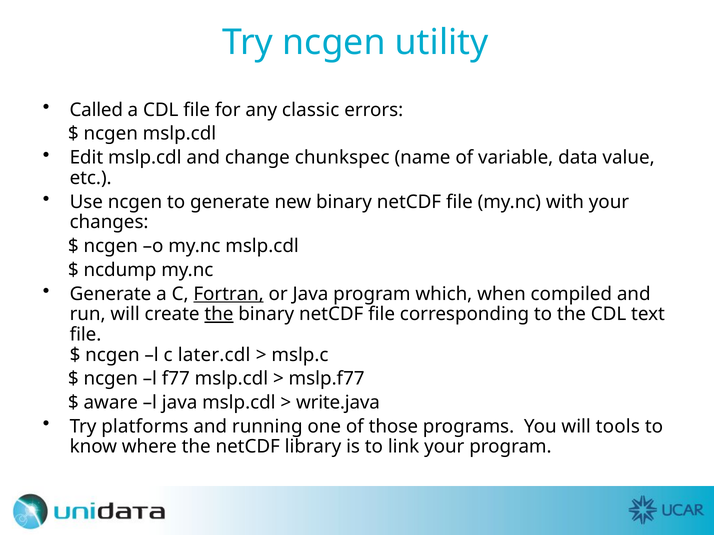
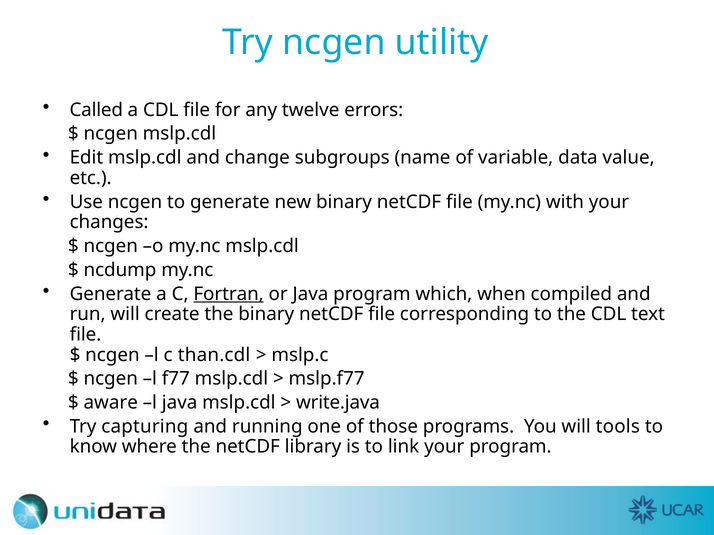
classic: classic -> twelve
chunkspec: chunkspec -> subgroups
the at (219, 314) underline: present -> none
later.cdl: later.cdl -> than.cdl
platforms: platforms -> capturing
